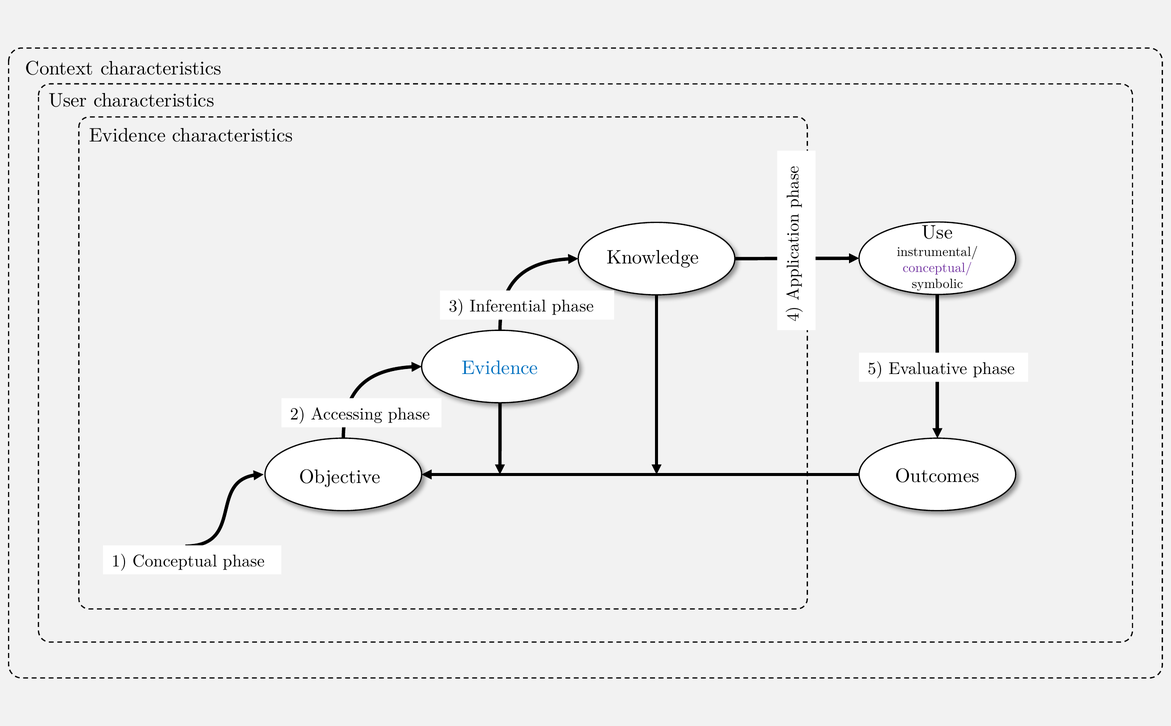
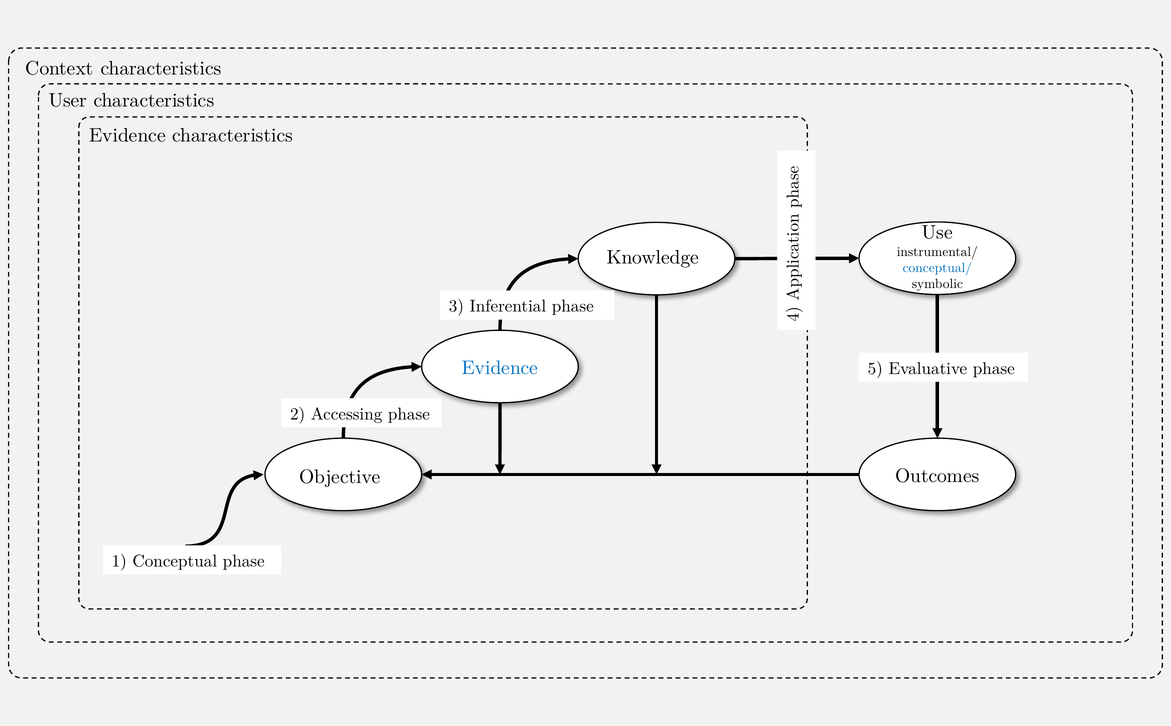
conceptual/ colour: purple -> blue
